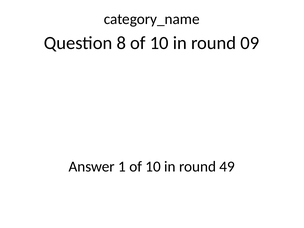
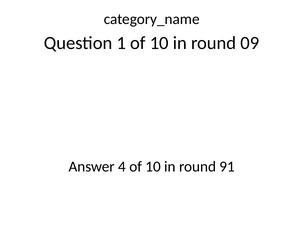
8: 8 -> 1
1: 1 -> 4
49: 49 -> 91
